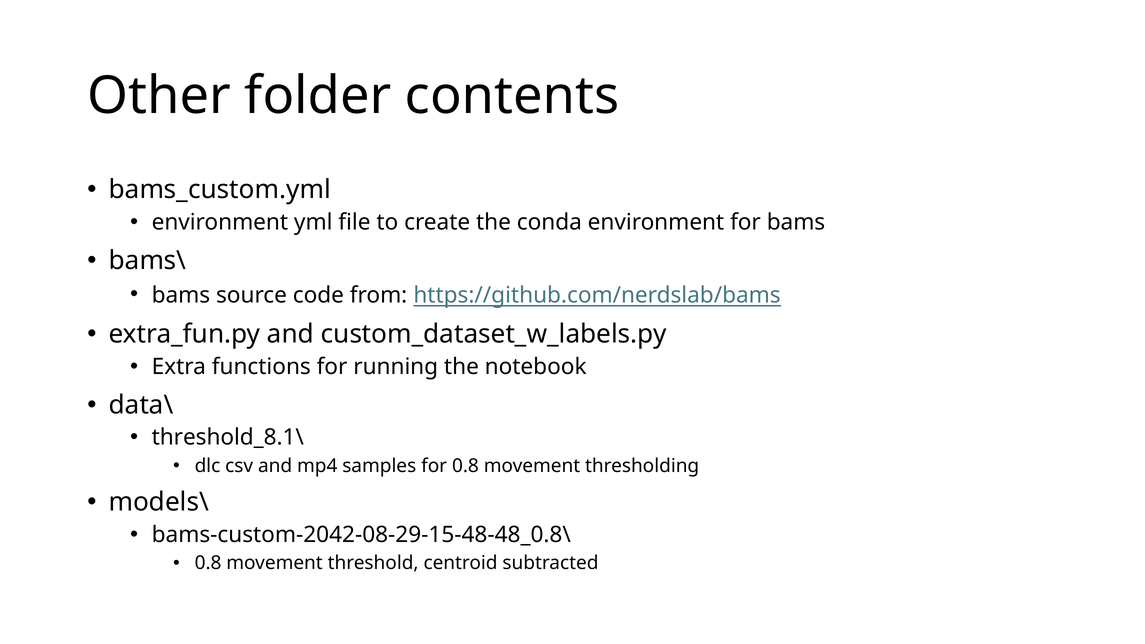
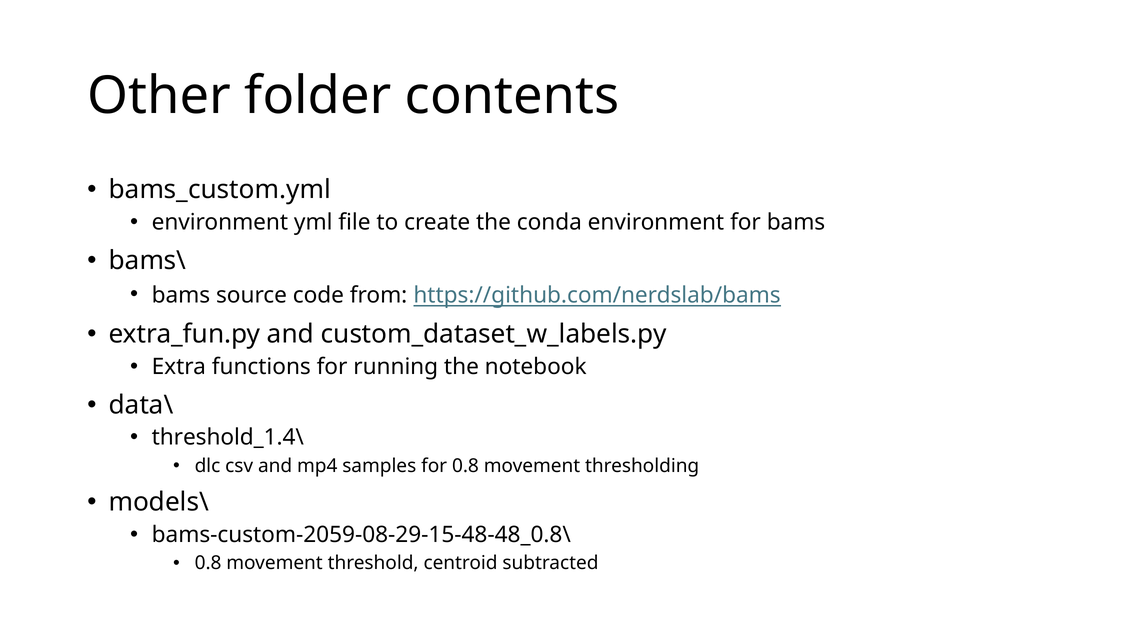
threshold_8.1\: threshold_8.1\ -> threshold_1.4\
bams-custom-2042-08-29-15-48-48_0.8\: bams-custom-2042-08-29-15-48-48_0.8\ -> bams-custom-2059-08-29-15-48-48_0.8\
